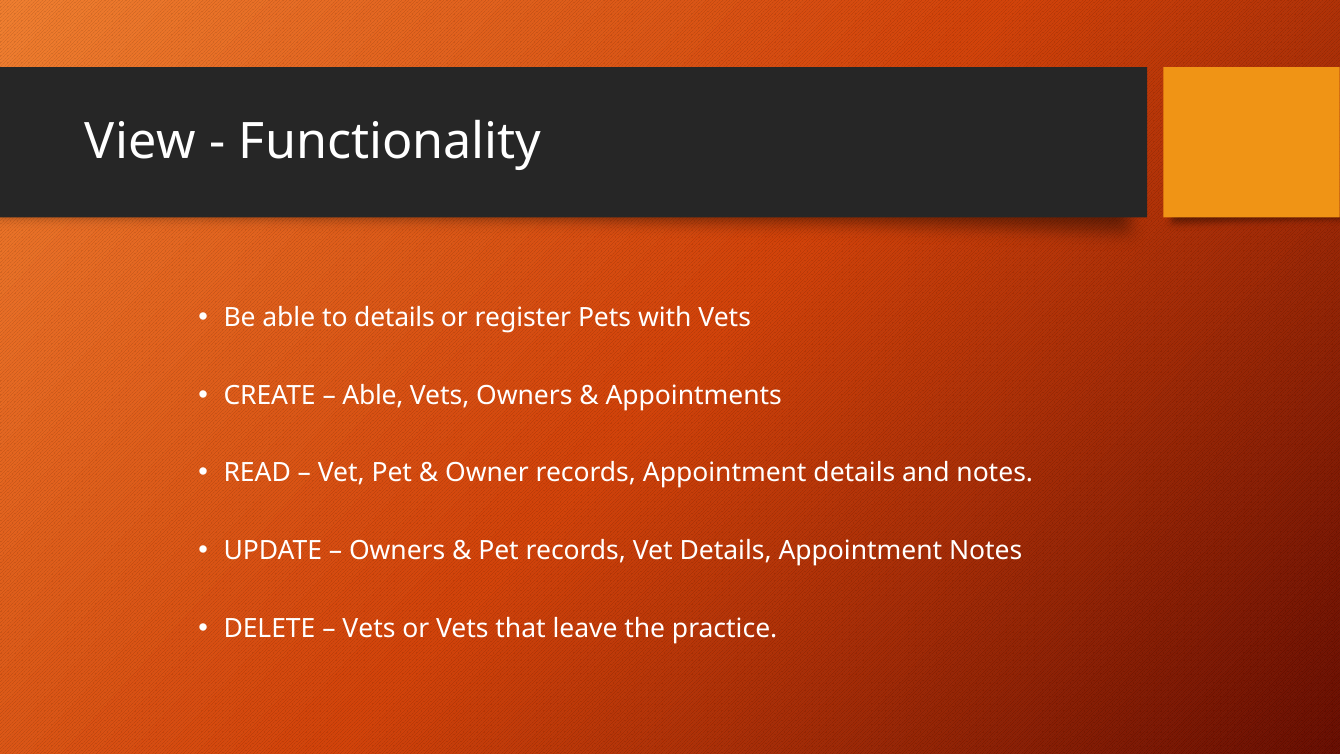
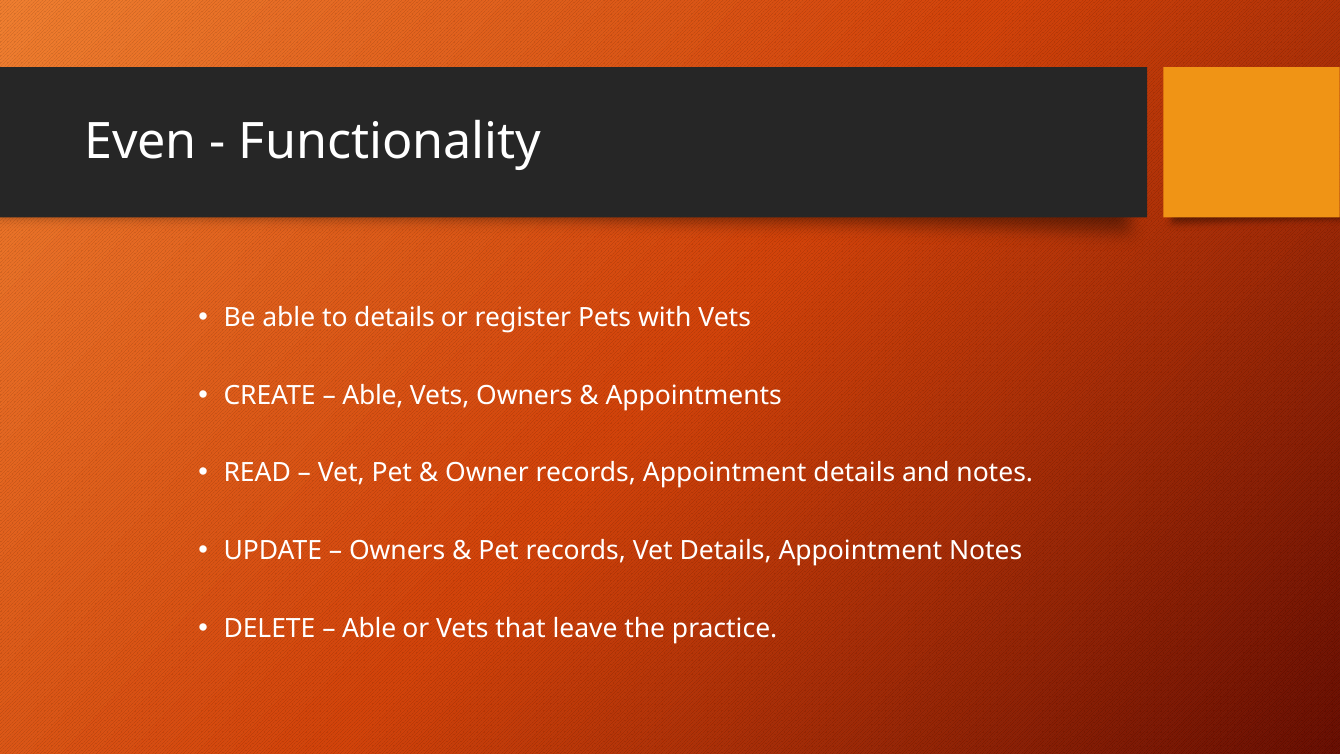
View: View -> Even
Vets at (369, 628): Vets -> Able
